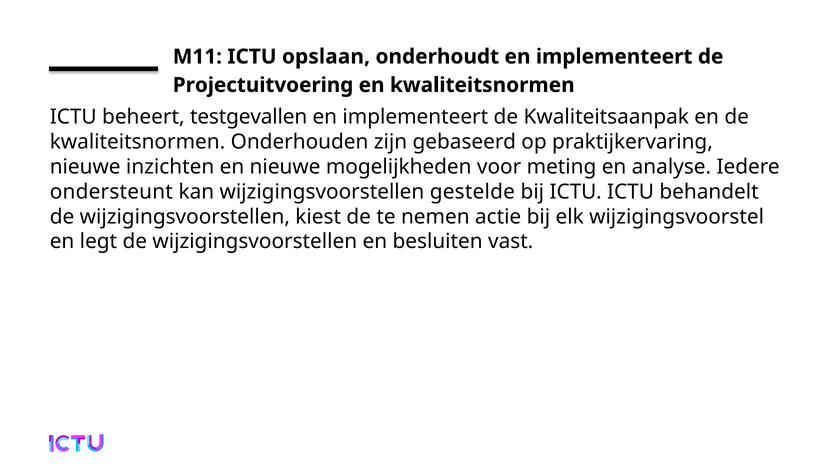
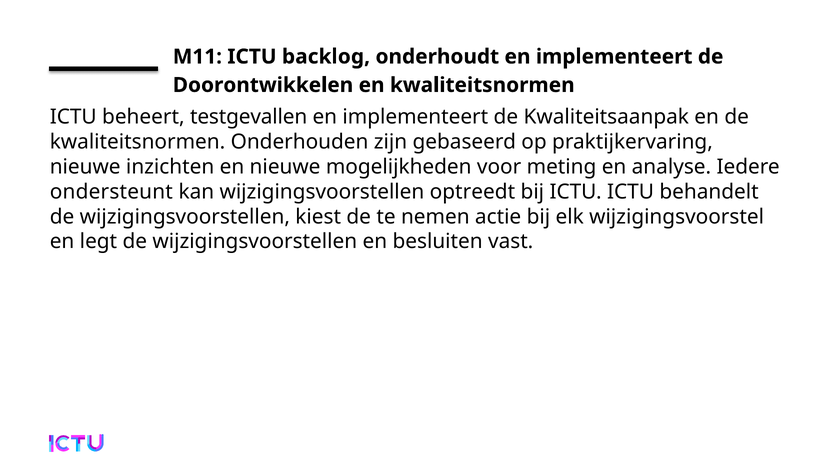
opslaan: opslaan -> backlog
Projectuitvoering: Projectuitvoering -> Doorontwikkelen
gestelde: gestelde -> optreedt
